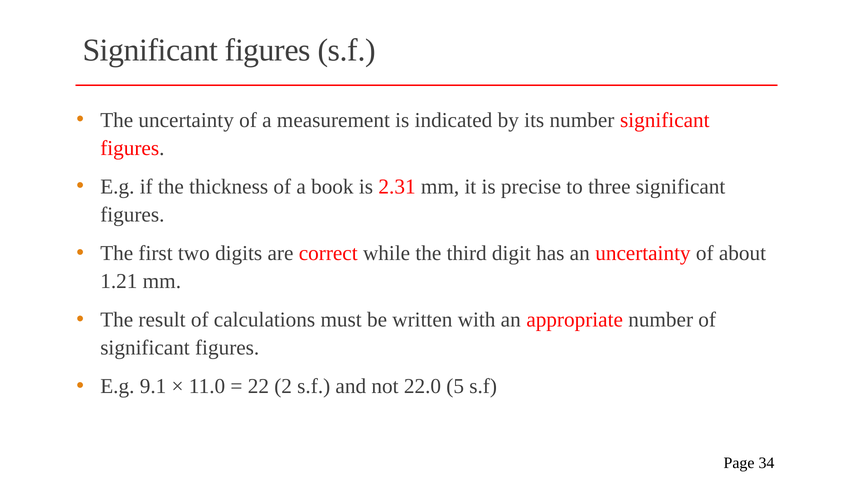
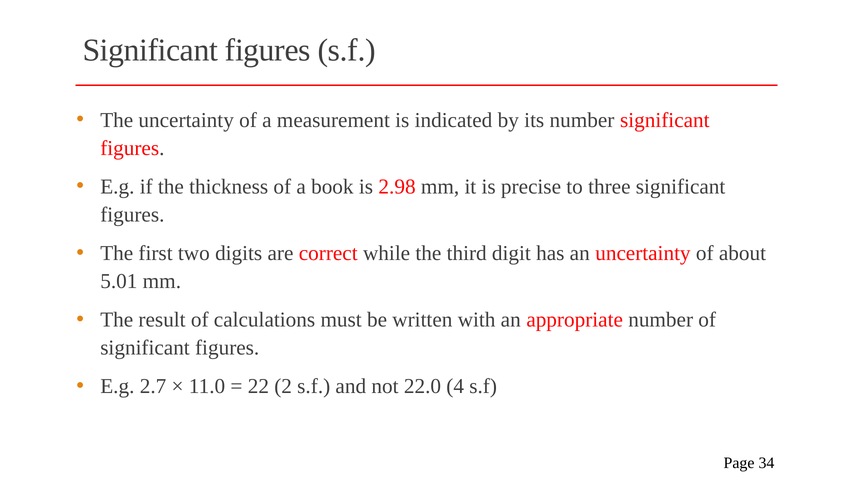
2.31: 2.31 -> 2.98
1.21: 1.21 -> 5.01
9.1: 9.1 -> 2.7
5: 5 -> 4
